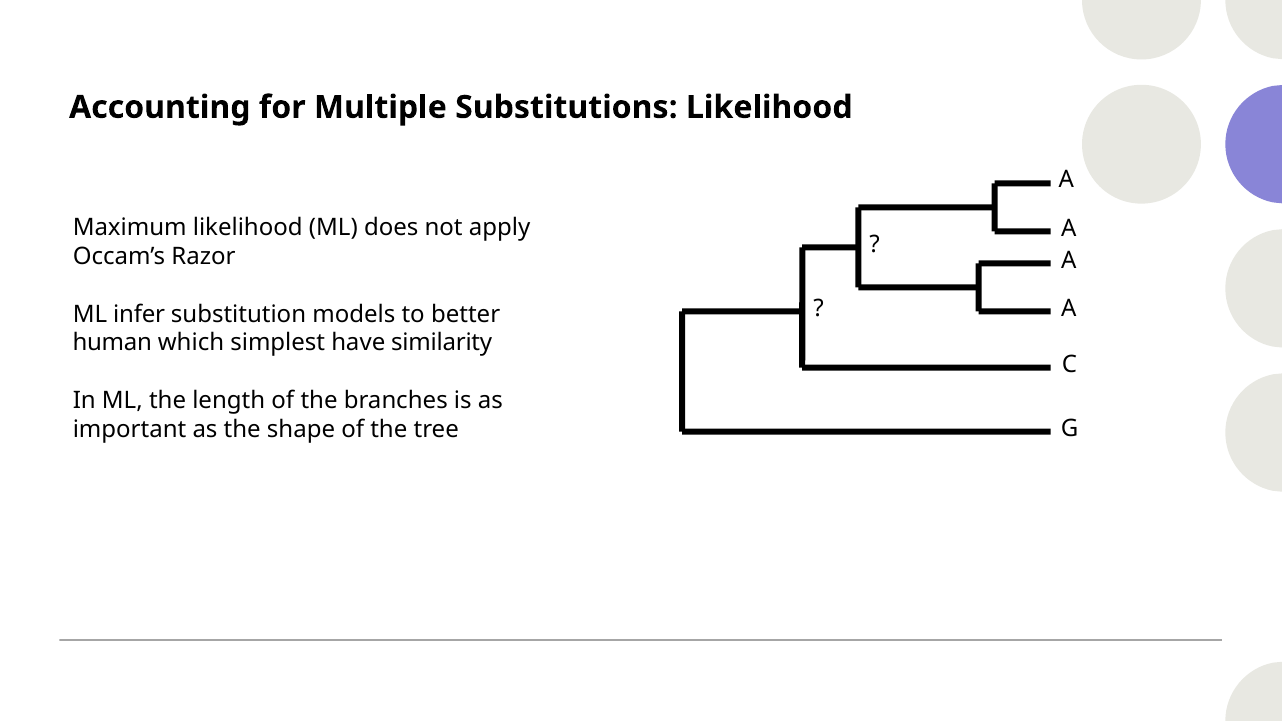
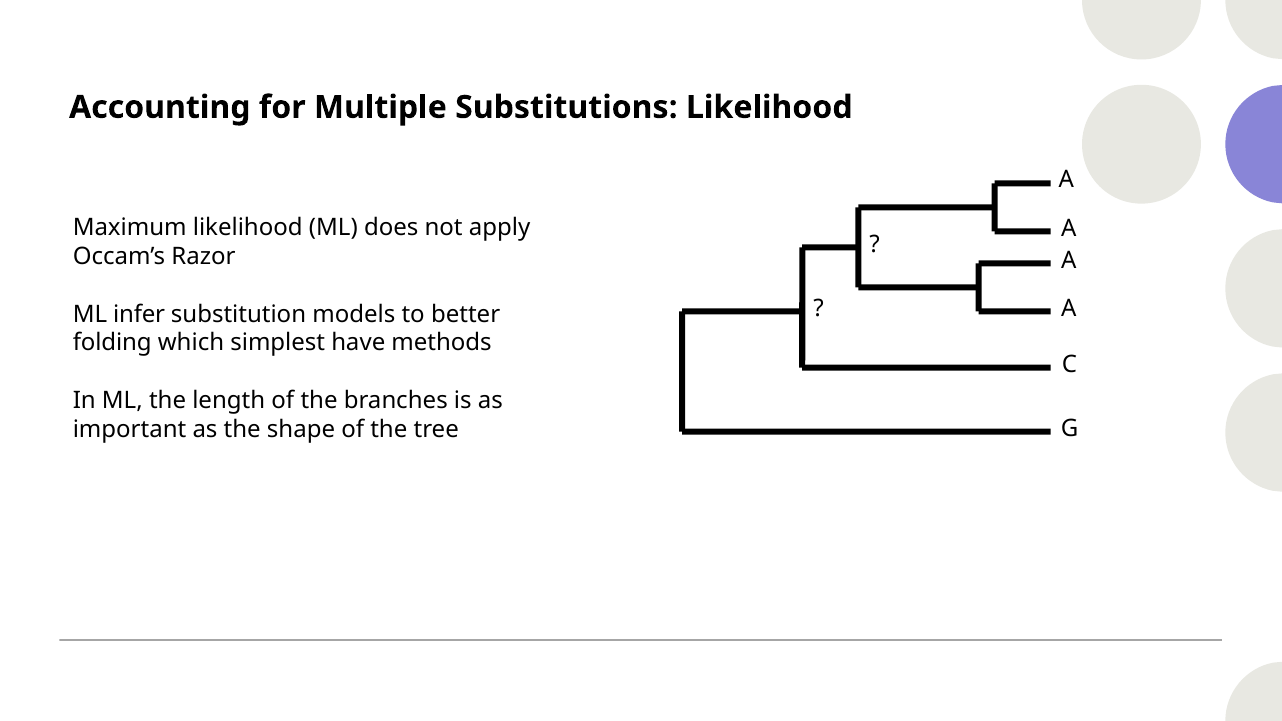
human: human -> folding
similarity: similarity -> methods
